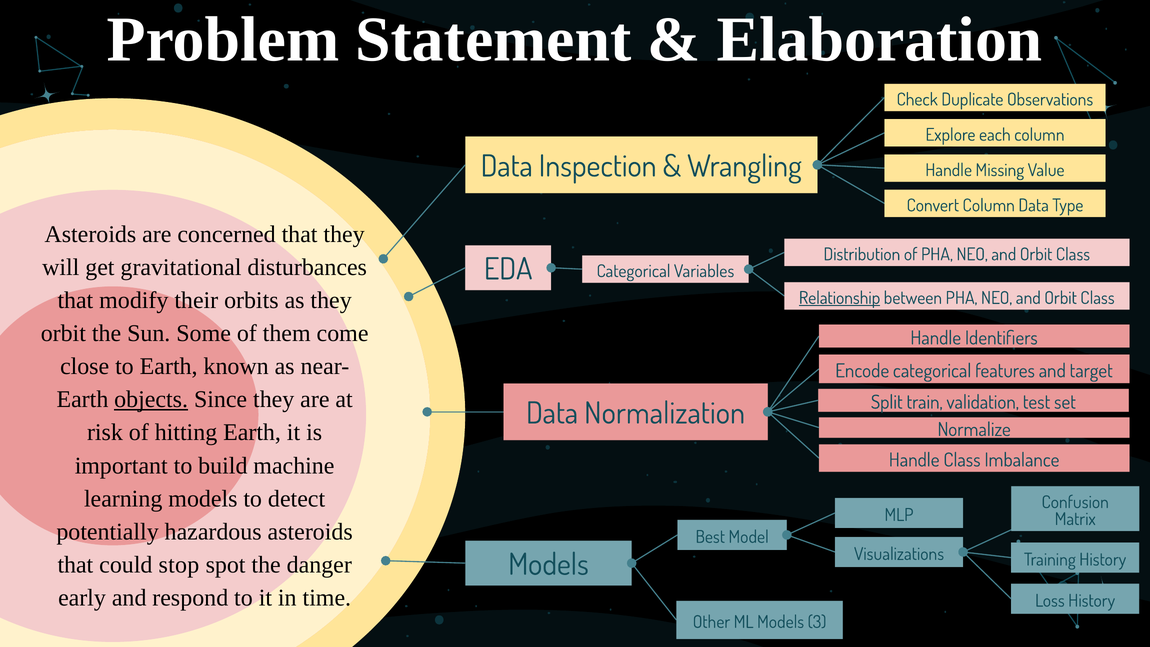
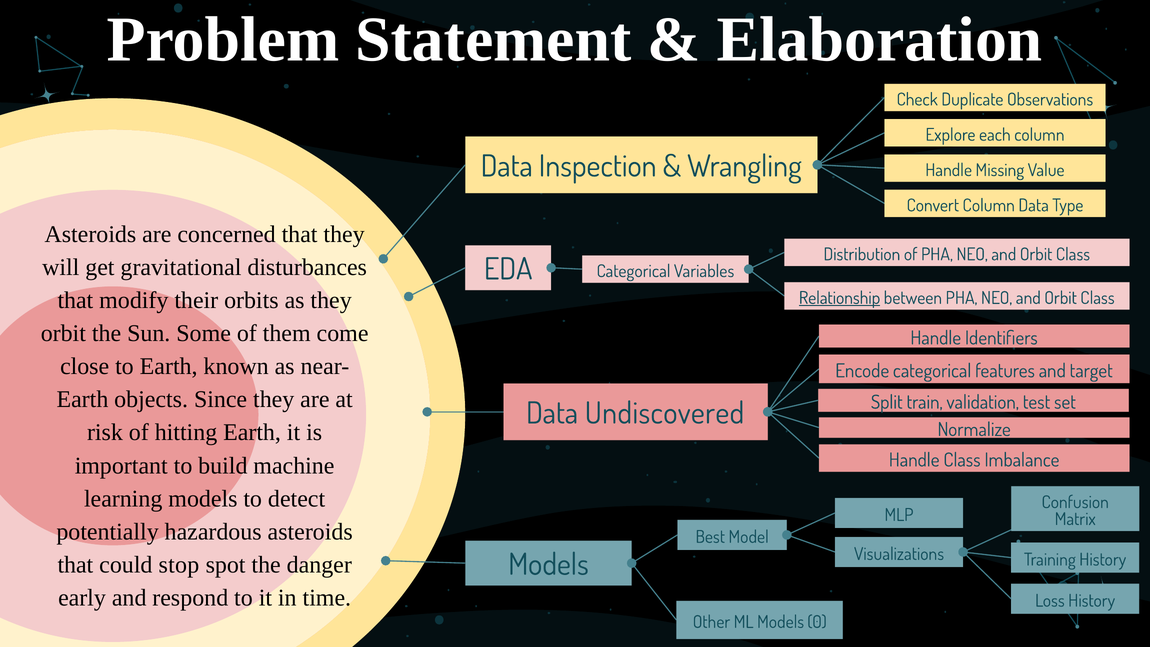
objects underline: present -> none
Normalization: Normalization -> Undiscovered
3: 3 -> 0
